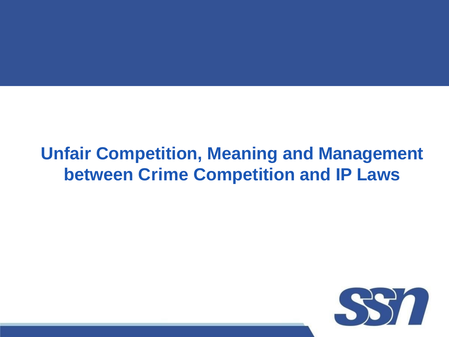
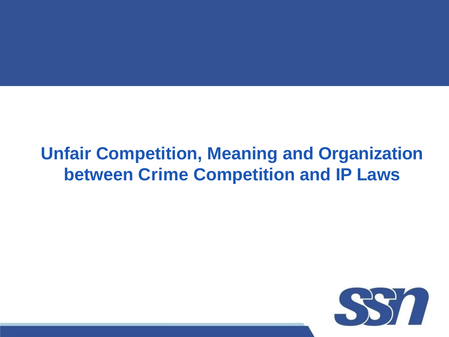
Management: Management -> Organization
